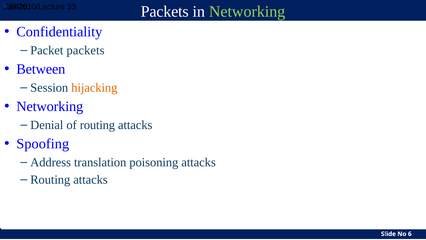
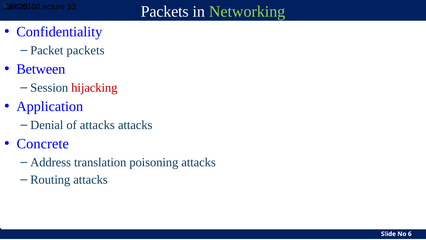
hijacking colour: orange -> red
Networking at (50, 106): Networking -> Application
of routing: routing -> attacks
Spoofing: Spoofing -> Concrete
